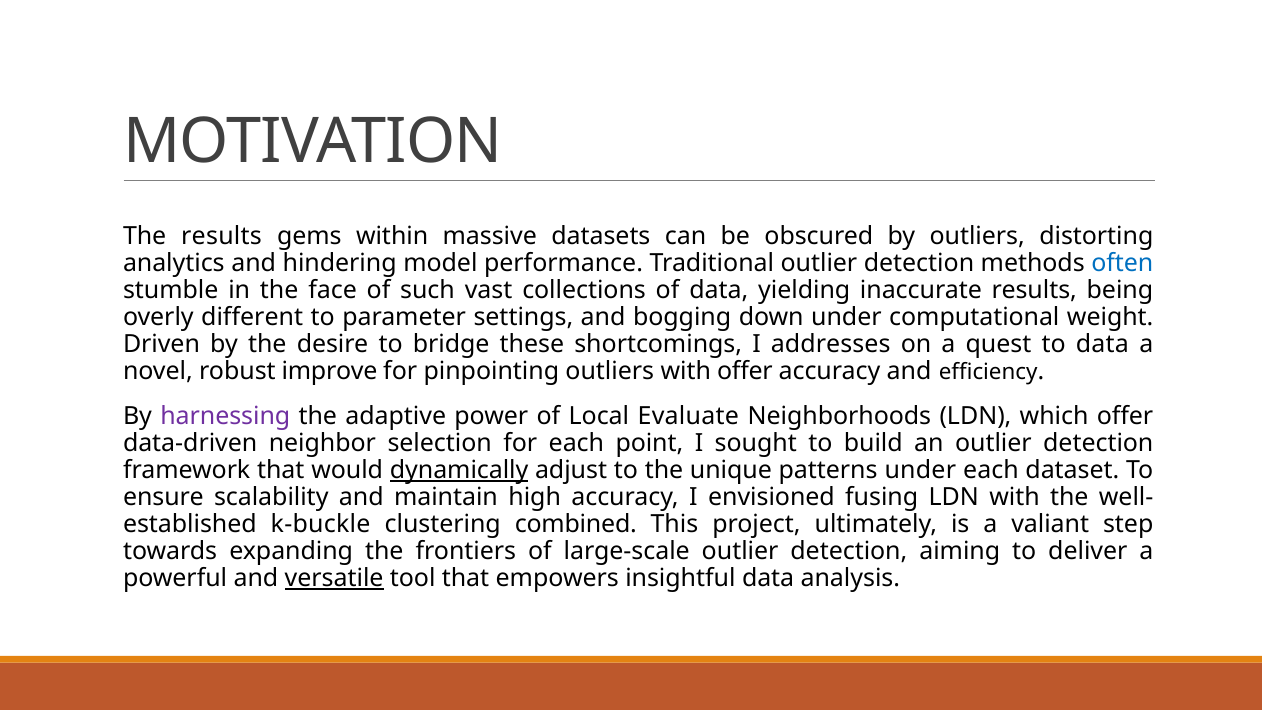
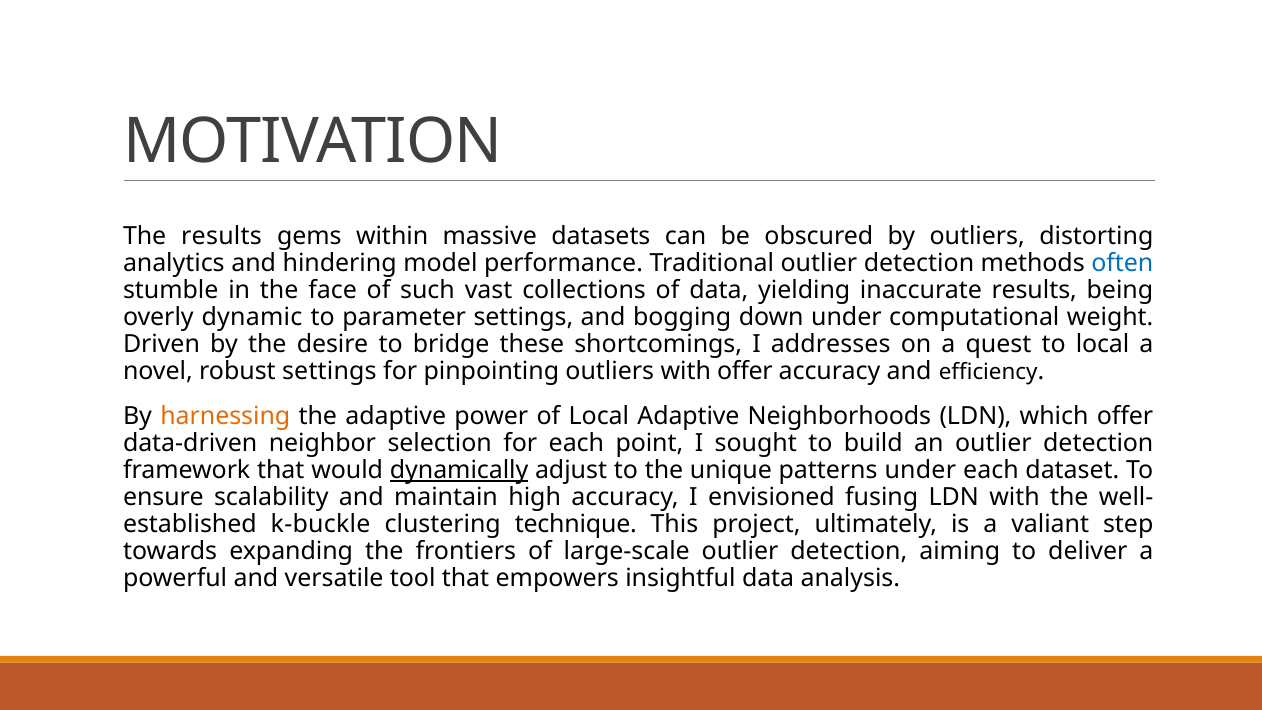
different: different -> dynamic
to data: data -> local
robust improve: improve -> settings
harnessing colour: purple -> orange
Local Evaluate: Evaluate -> Adaptive
combined: combined -> technique
versatile underline: present -> none
